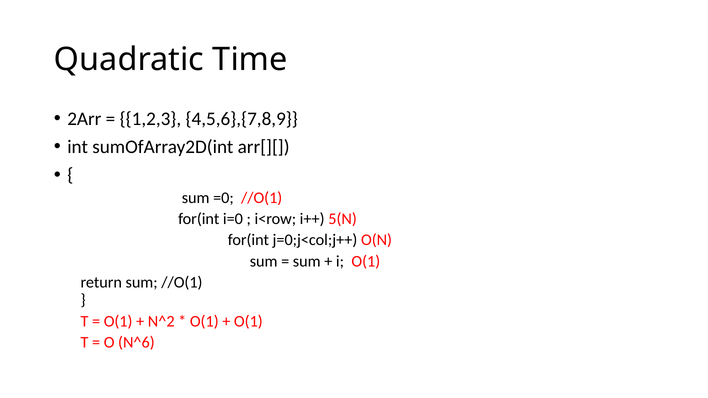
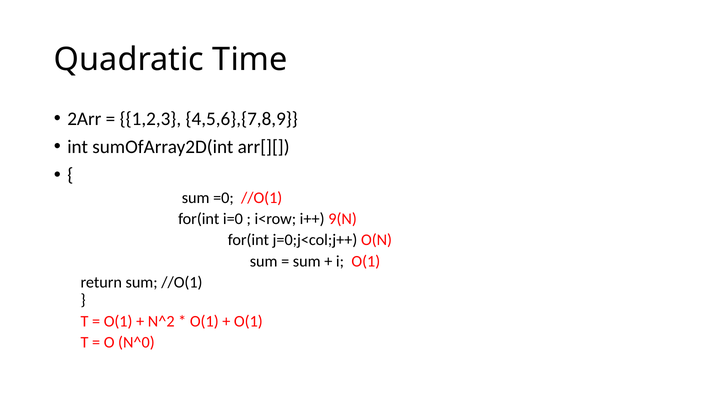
5(N: 5(N -> 9(N
N^6: N^6 -> N^0
